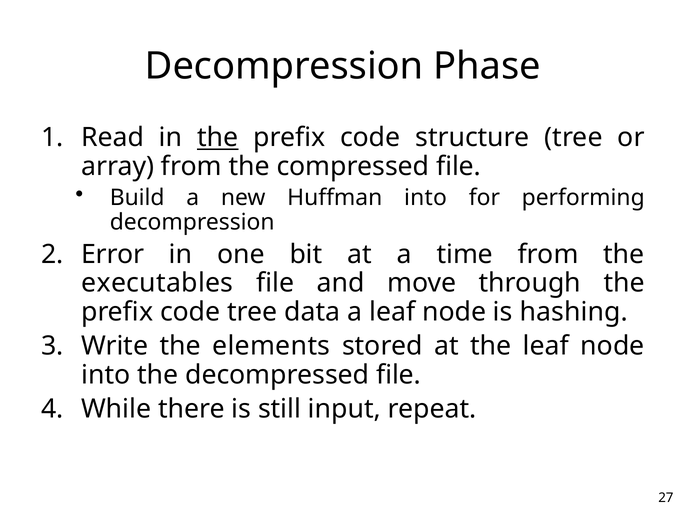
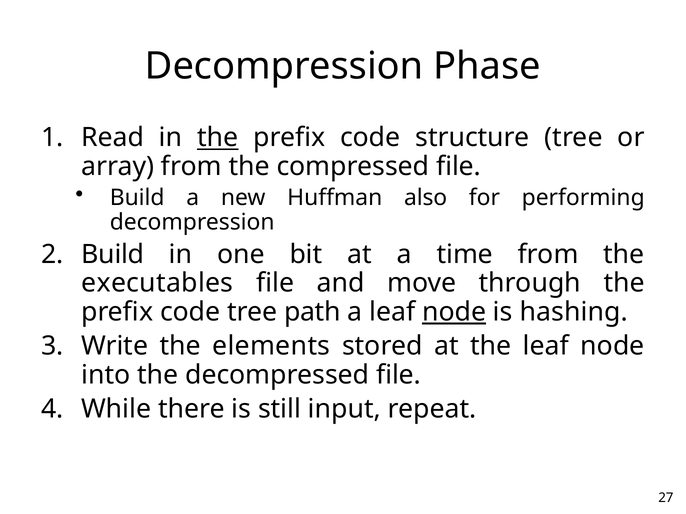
Huffman into: into -> also
Error at (113, 255): Error -> Build
data: data -> path
node at (454, 312) underline: none -> present
